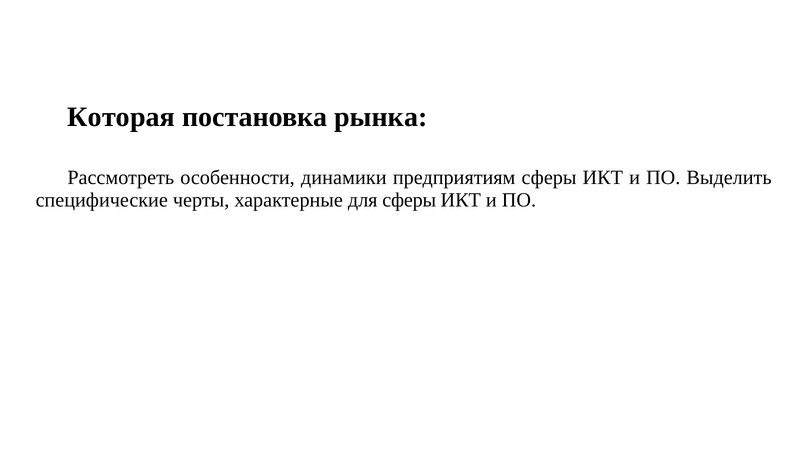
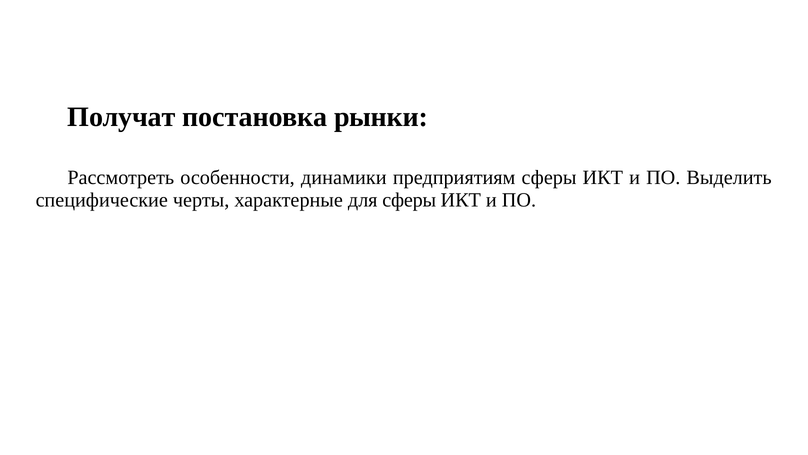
Которая: Которая -> Получат
рынка: рынка -> рынки
